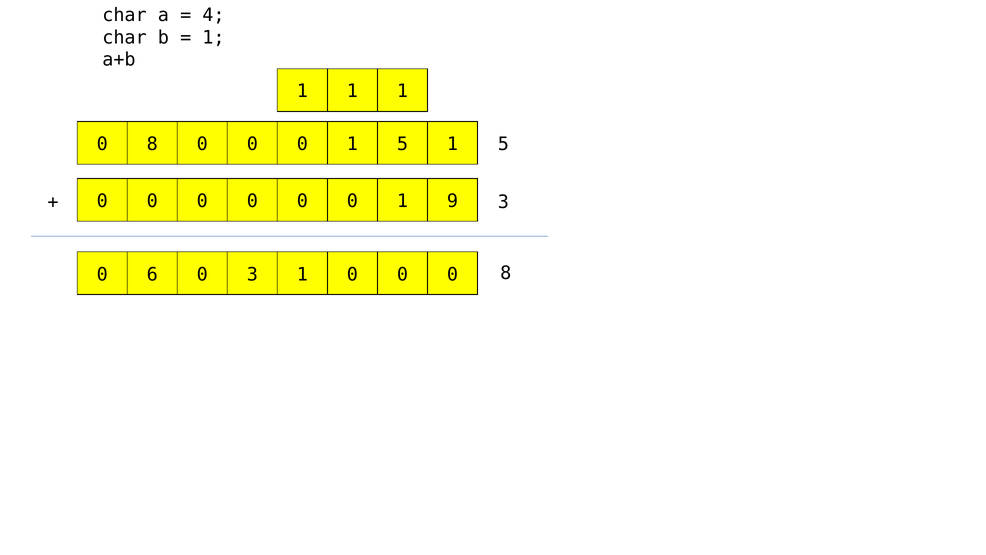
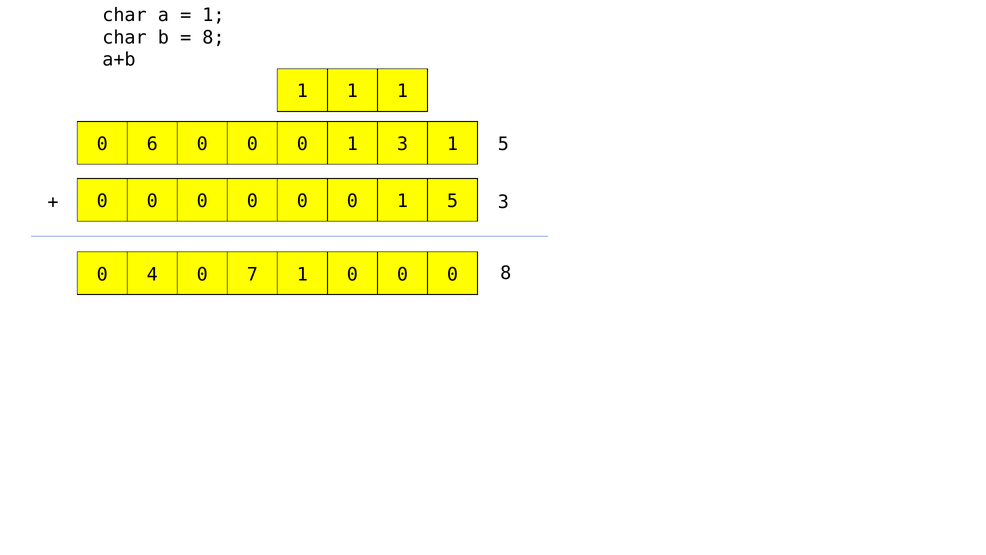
4 at (213, 15): 4 -> 1
1 at (213, 38): 1 -> 8
0 8: 8 -> 6
0 1 5: 5 -> 3
0 1 9: 9 -> 5
6: 6 -> 4
0 3: 3 -> 7
